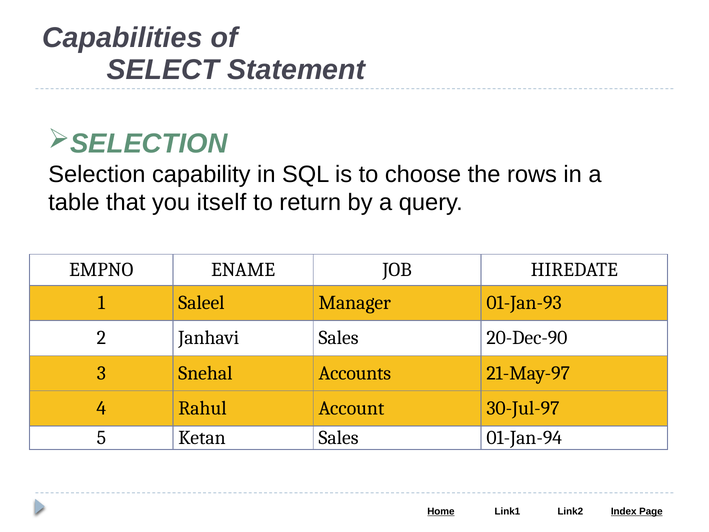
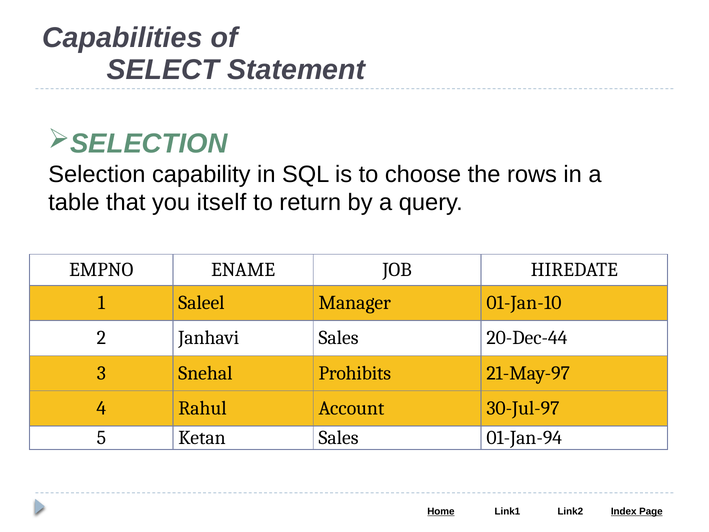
01-Jan-93: 01-Jan-93 -> 01-Jan-10
20-Dec-90: 20-Dec-90 -> 20-Dec-44
Accounts: Accounts -> Prohibits
